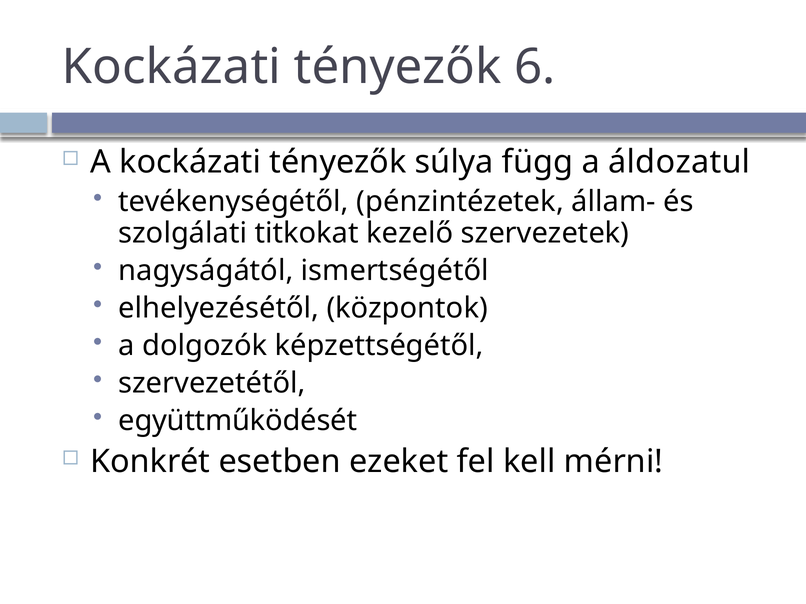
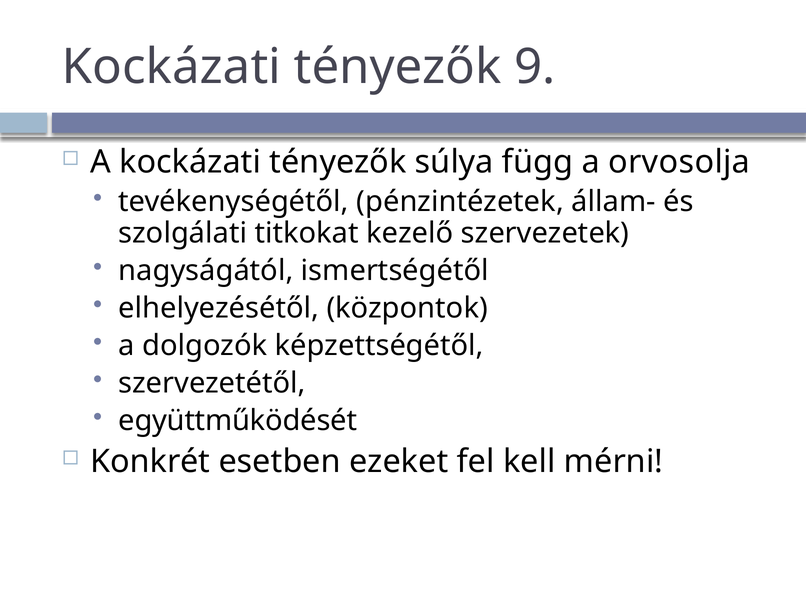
6: 6 -> 9
áldozatul: áldozatul -> orvosolja
